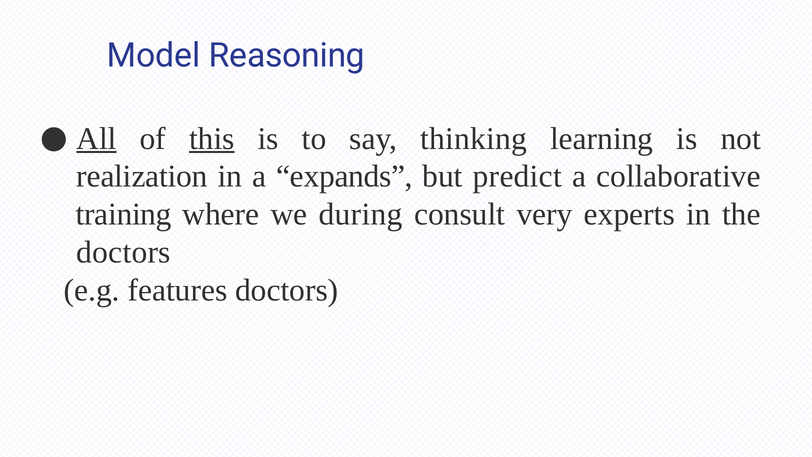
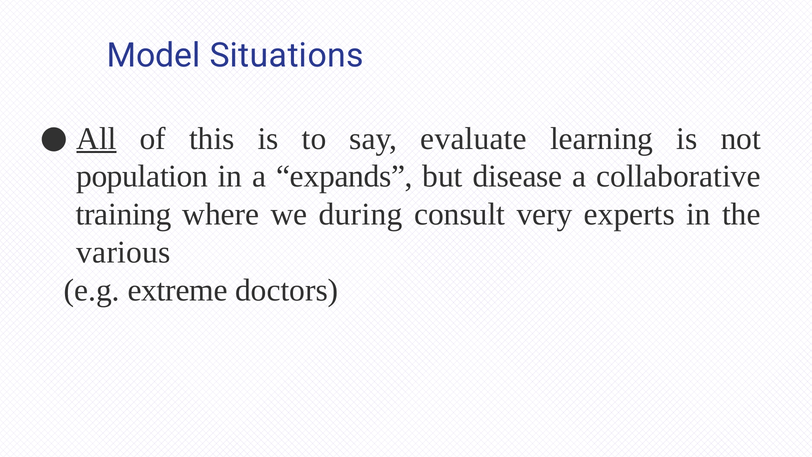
Reasoning: Reasoning -> Situations
this underline: present -> none
thinking: thinking -> evaluate
realization: realization -> population
predict: predict -> disease
doctors at (124, 252): doctors -> various
features: features -> extreme
